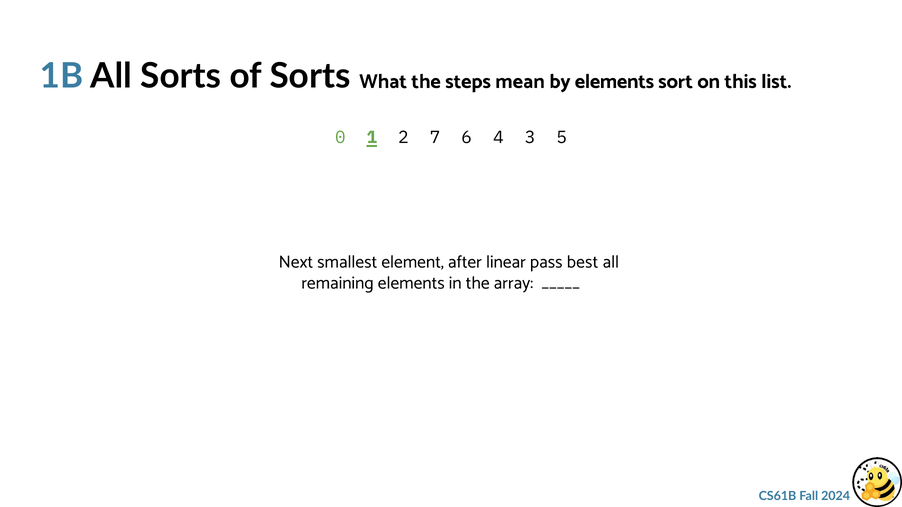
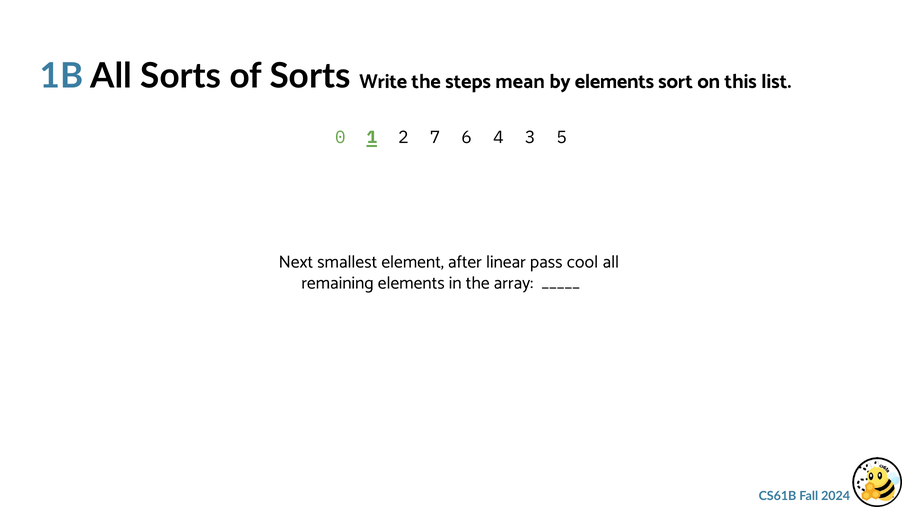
What: What -> Write
best: best -> cool
